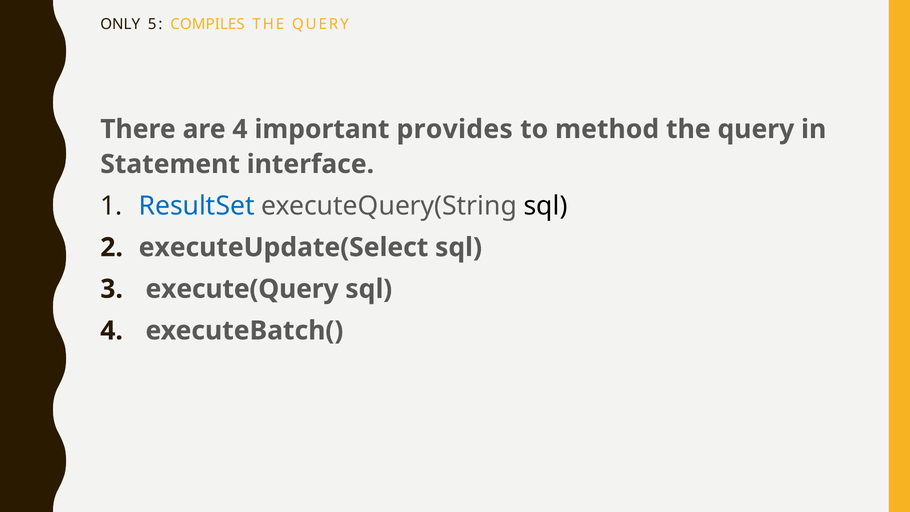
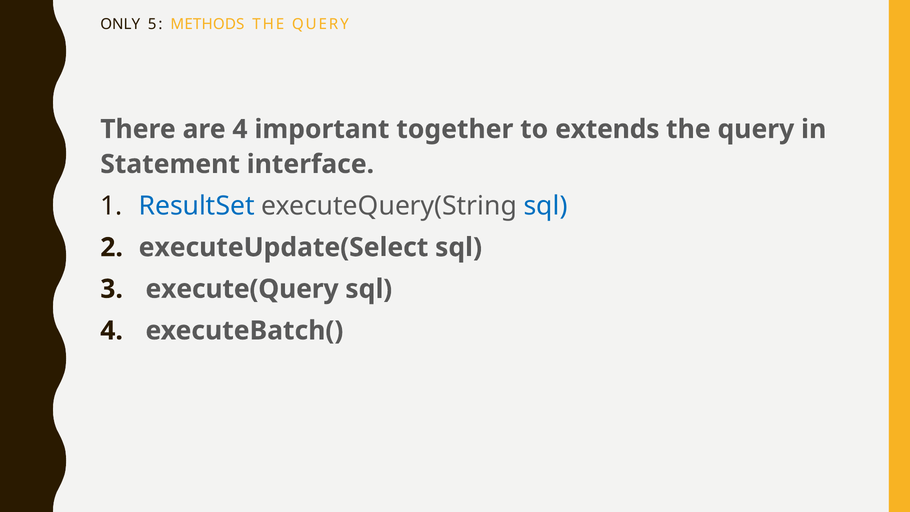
COMPILES: COMPILES -> METHODS
provides: provides -> together
method: method -> extends
sql at (546, 206) colour: black -> blue
